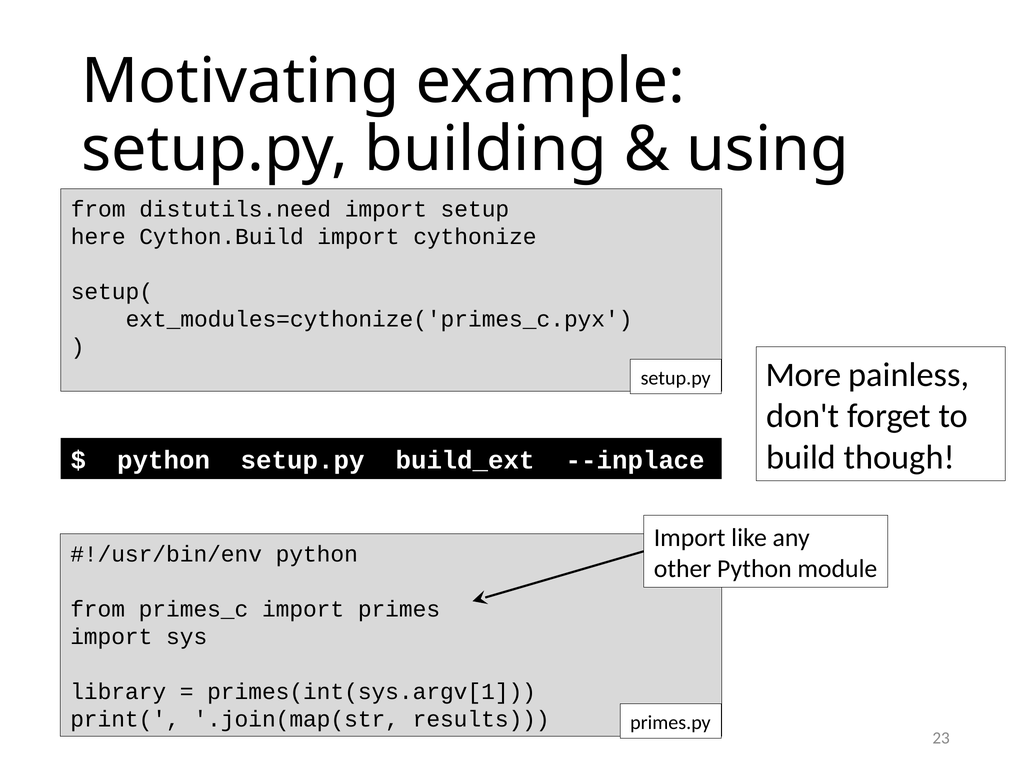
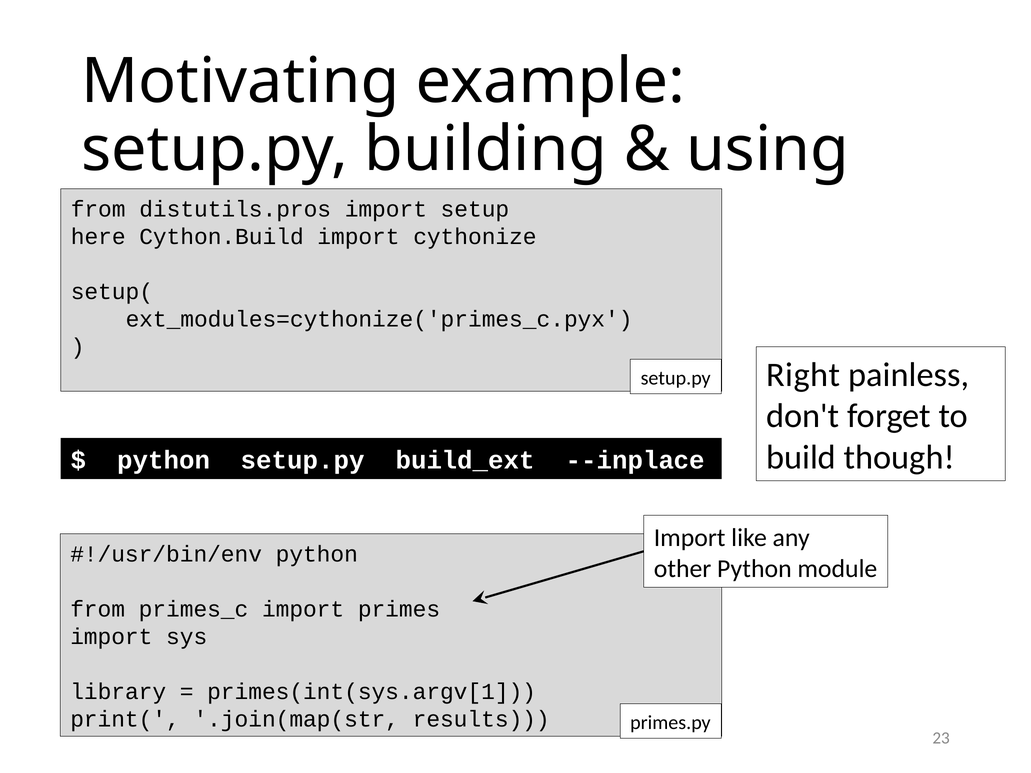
distutils.need: distutils.need -> distutils.pros
More: More -> Right
